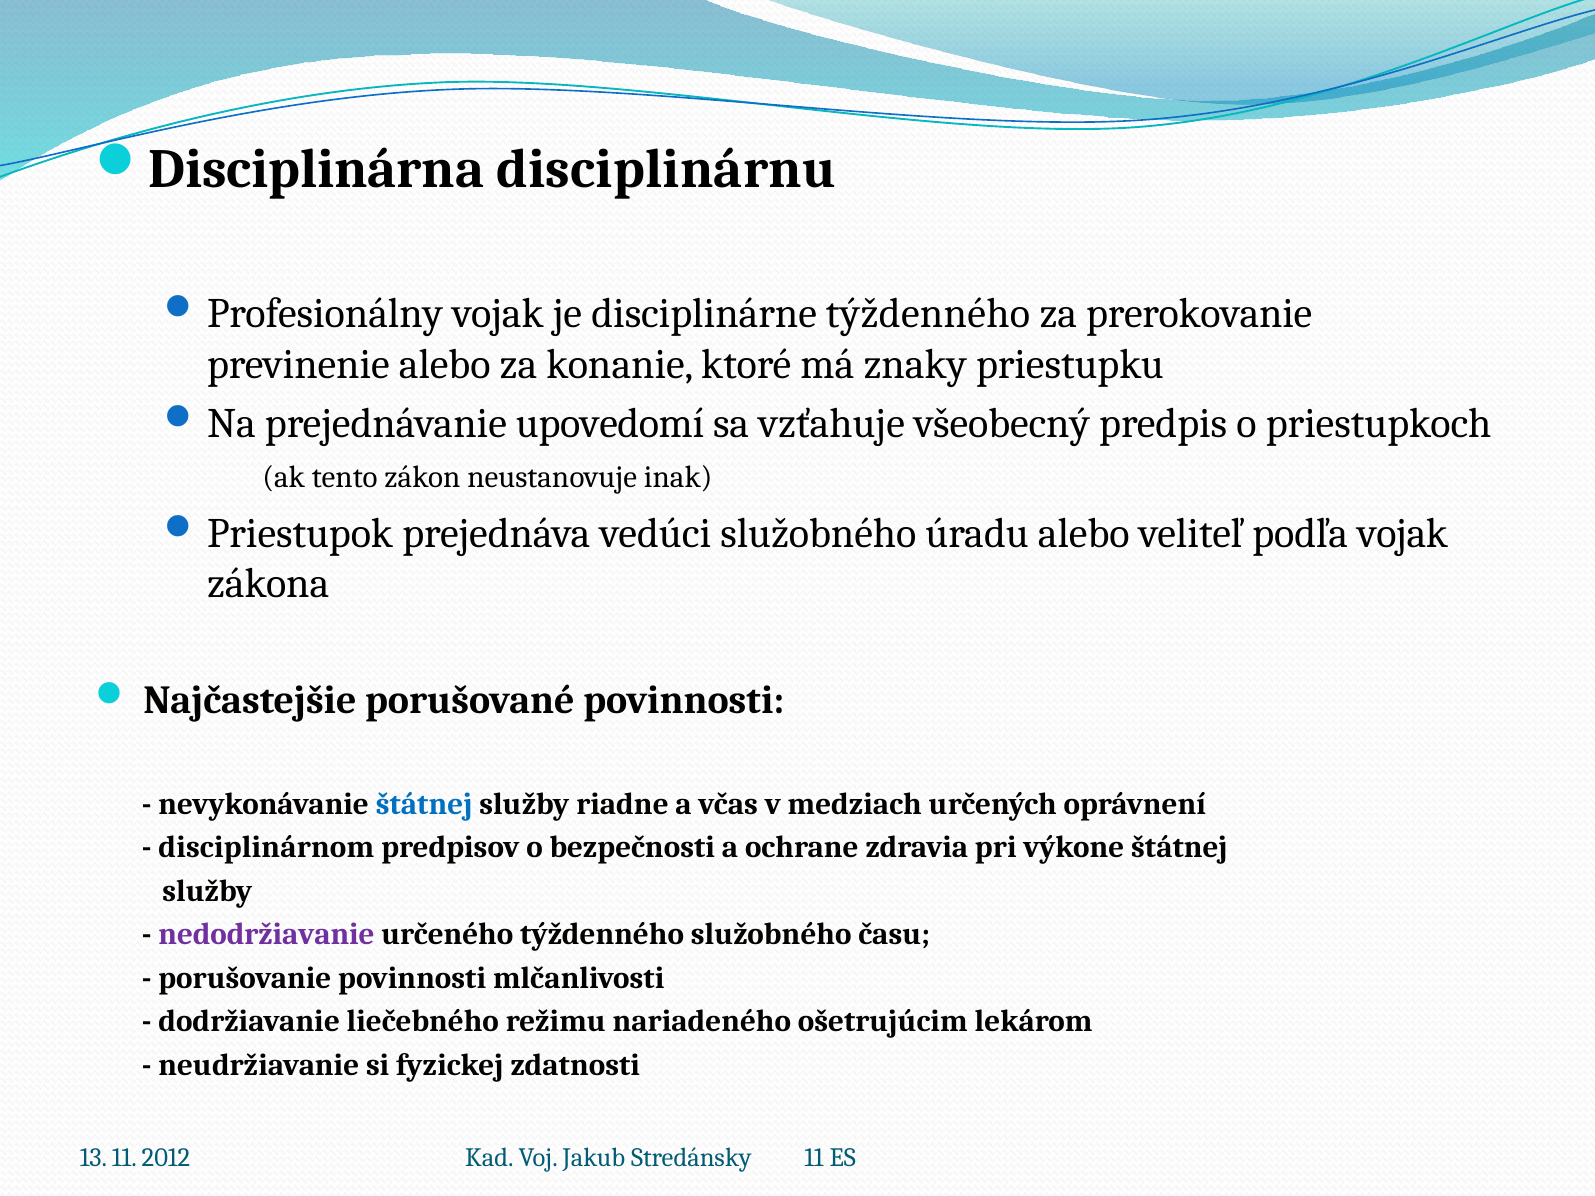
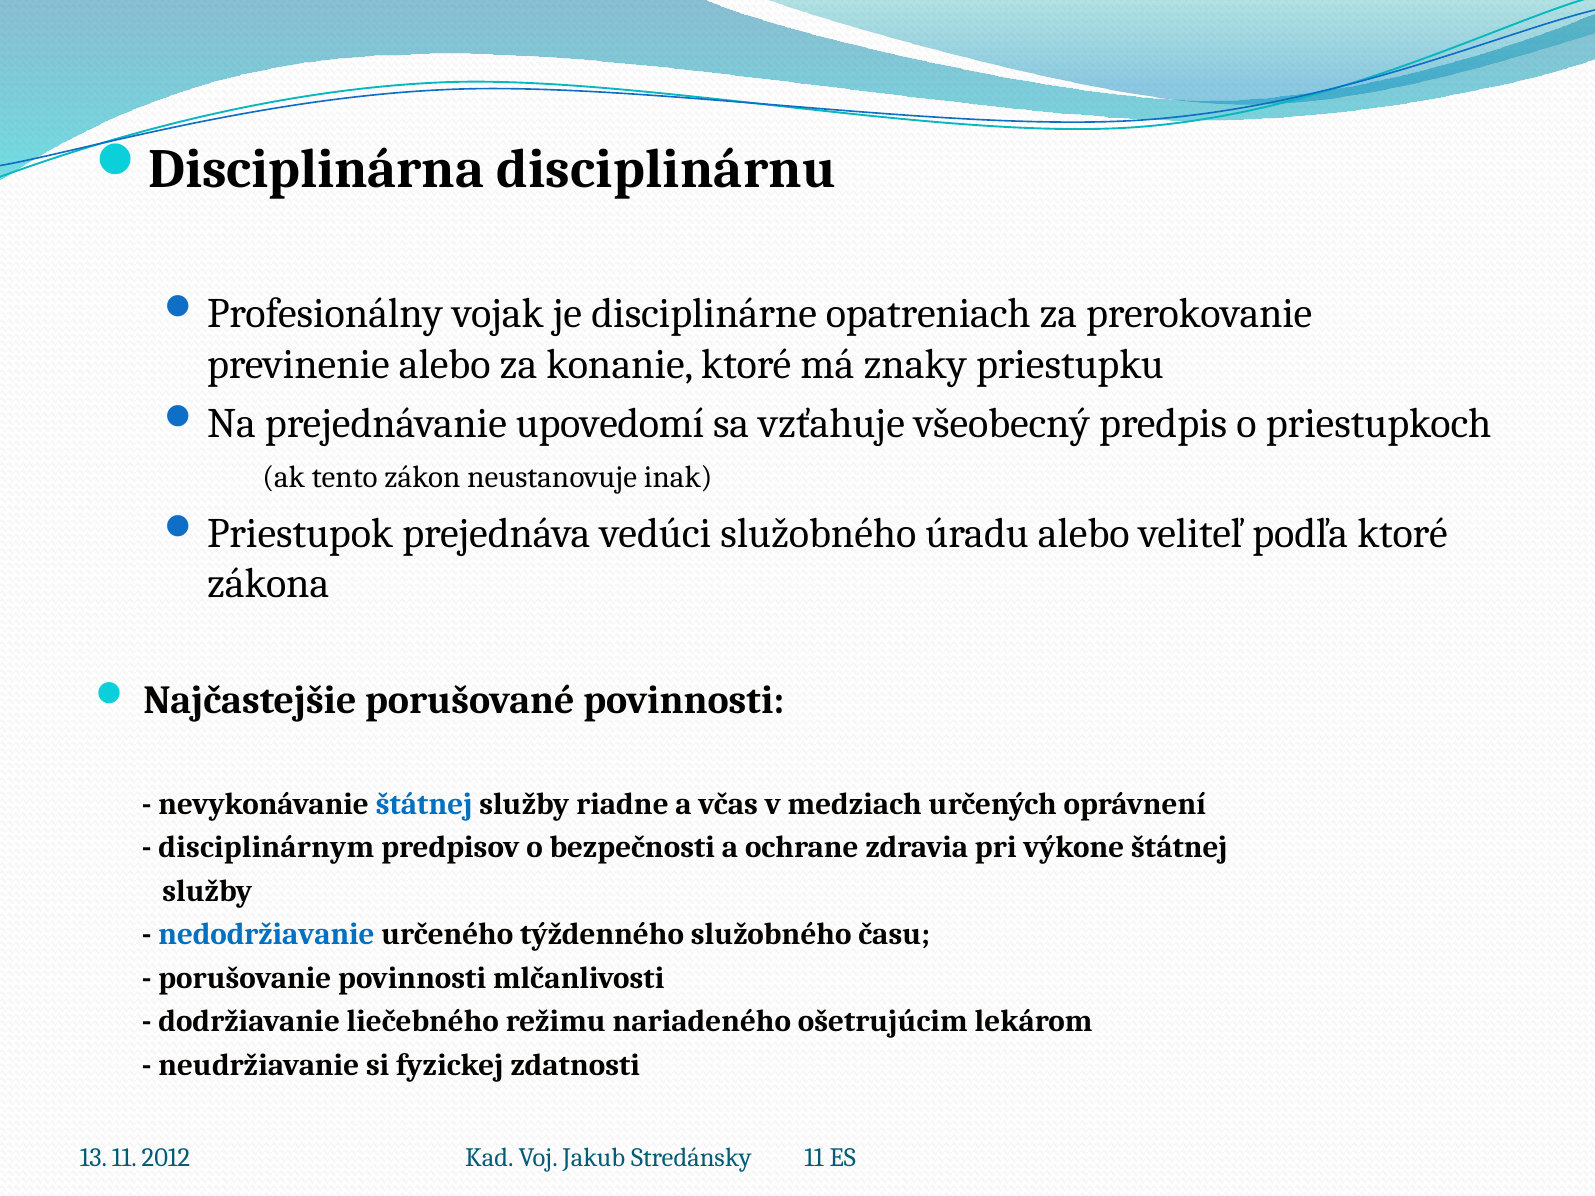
disciplinárne týždenného: týždenného -> opatreniach
podľa vojak: vojak -> ktoré
disciplinárnom: disciplinárnom -> disciplinárnym
nedodržiavanie colour: purple -> blue
